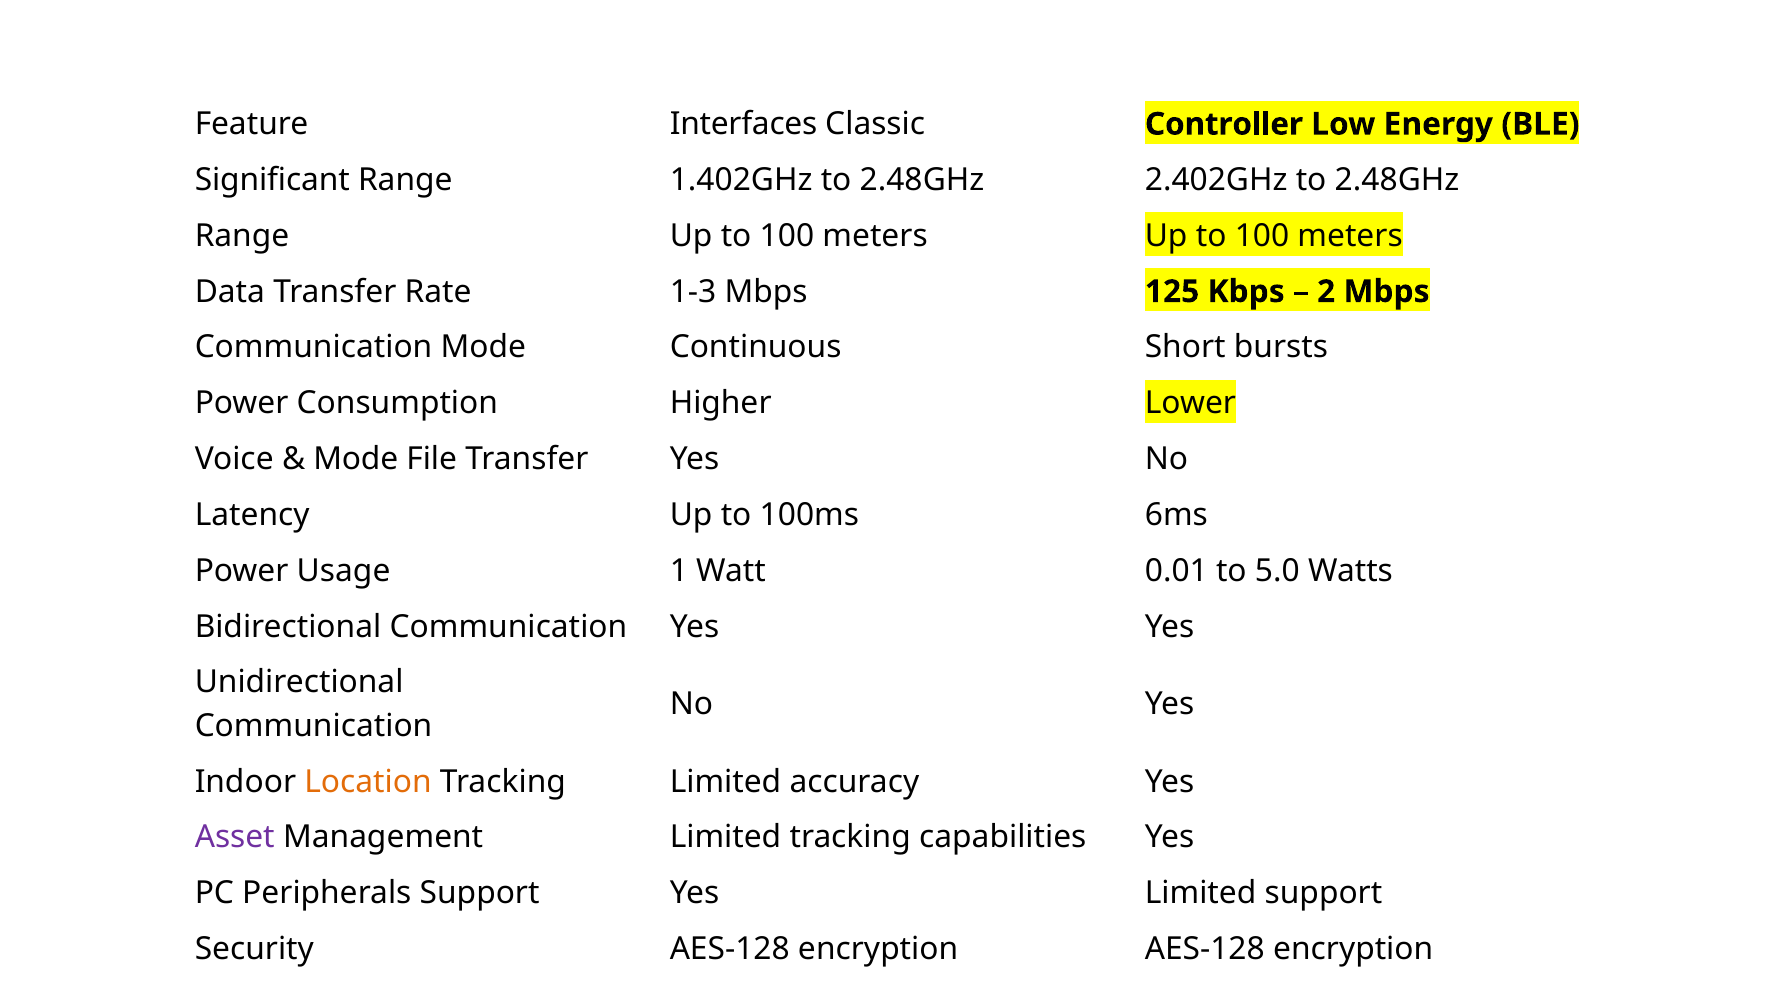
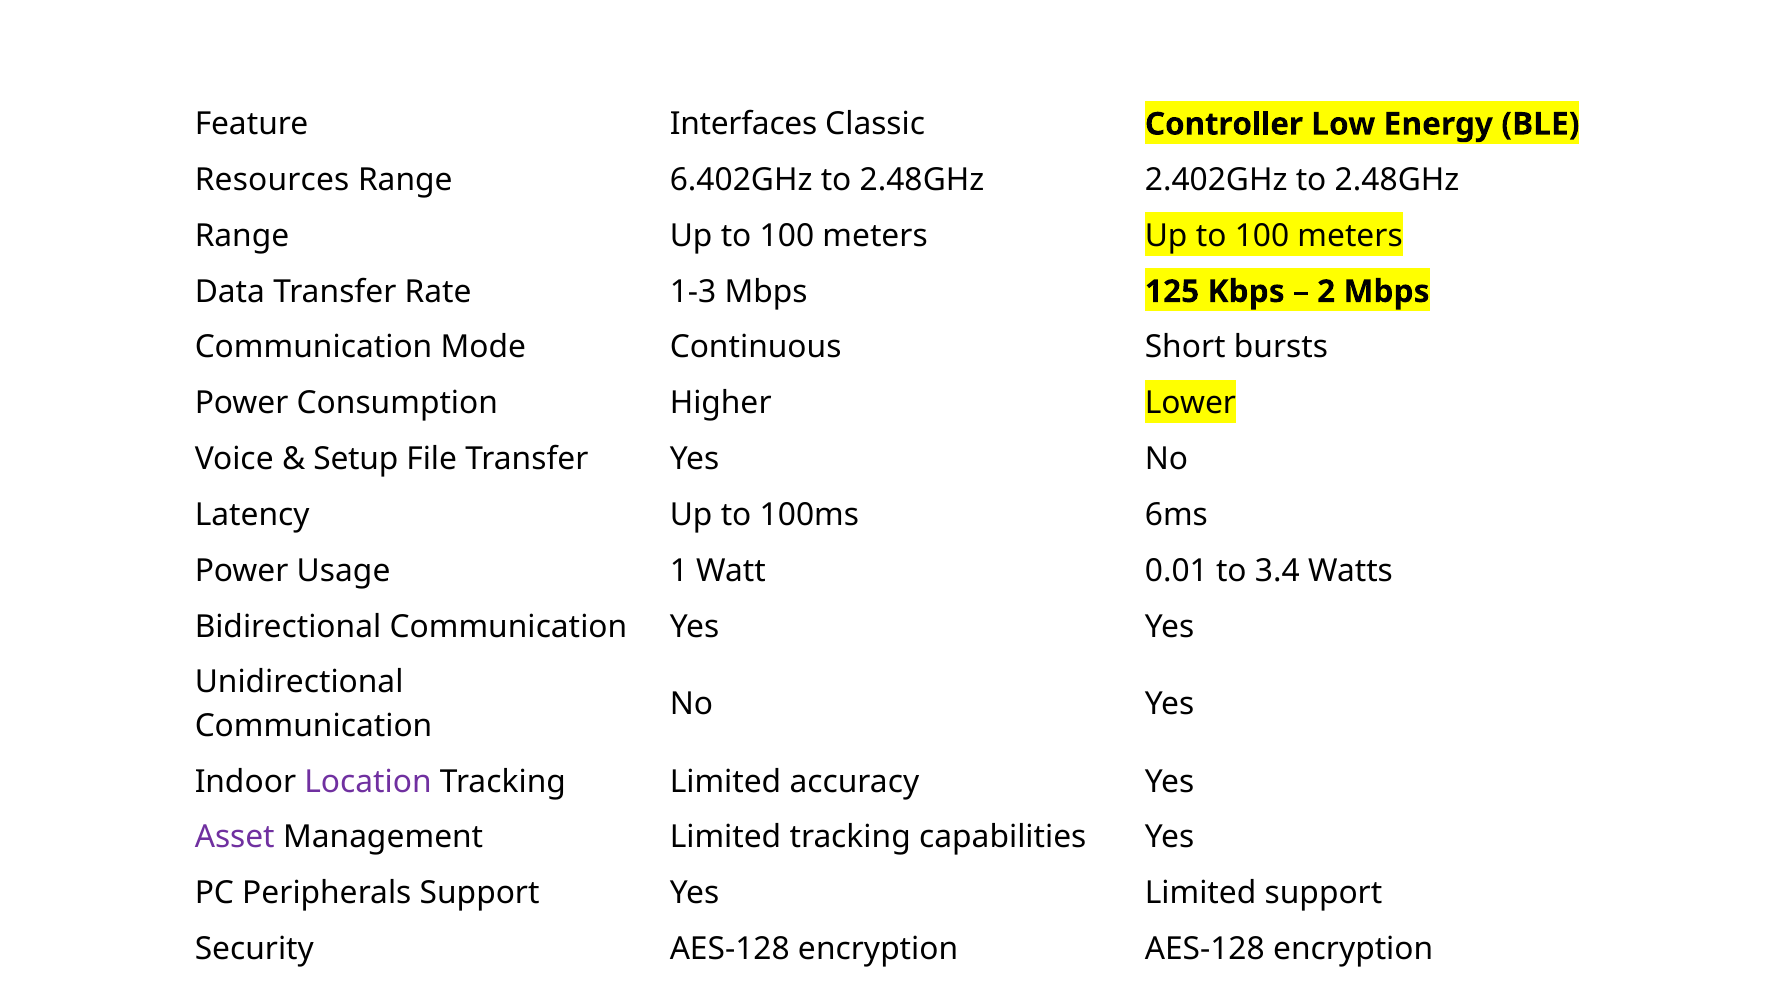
Significant: Significant -> Resources
1.402GHz: 1.402GHz -> 6.402GHz
Mode at (356, 459): Mode -> Setup
5.0: 5.0 -> 3.4
Location colour: orange -> purple
